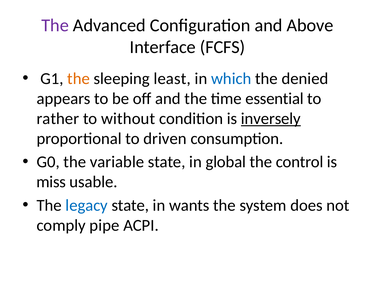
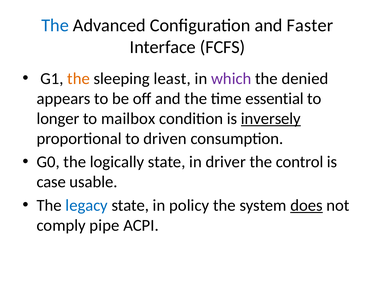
The at (55, 25) colour: purple -> blue
Above: Above -> Faster
which colour: blue -> purple
rather: rather -> longer
without: without -> mailbox
variable: variable -> logically
global: global -> driver
miss: miss -> case
wants: wants -> policy
does underline: none -> present
